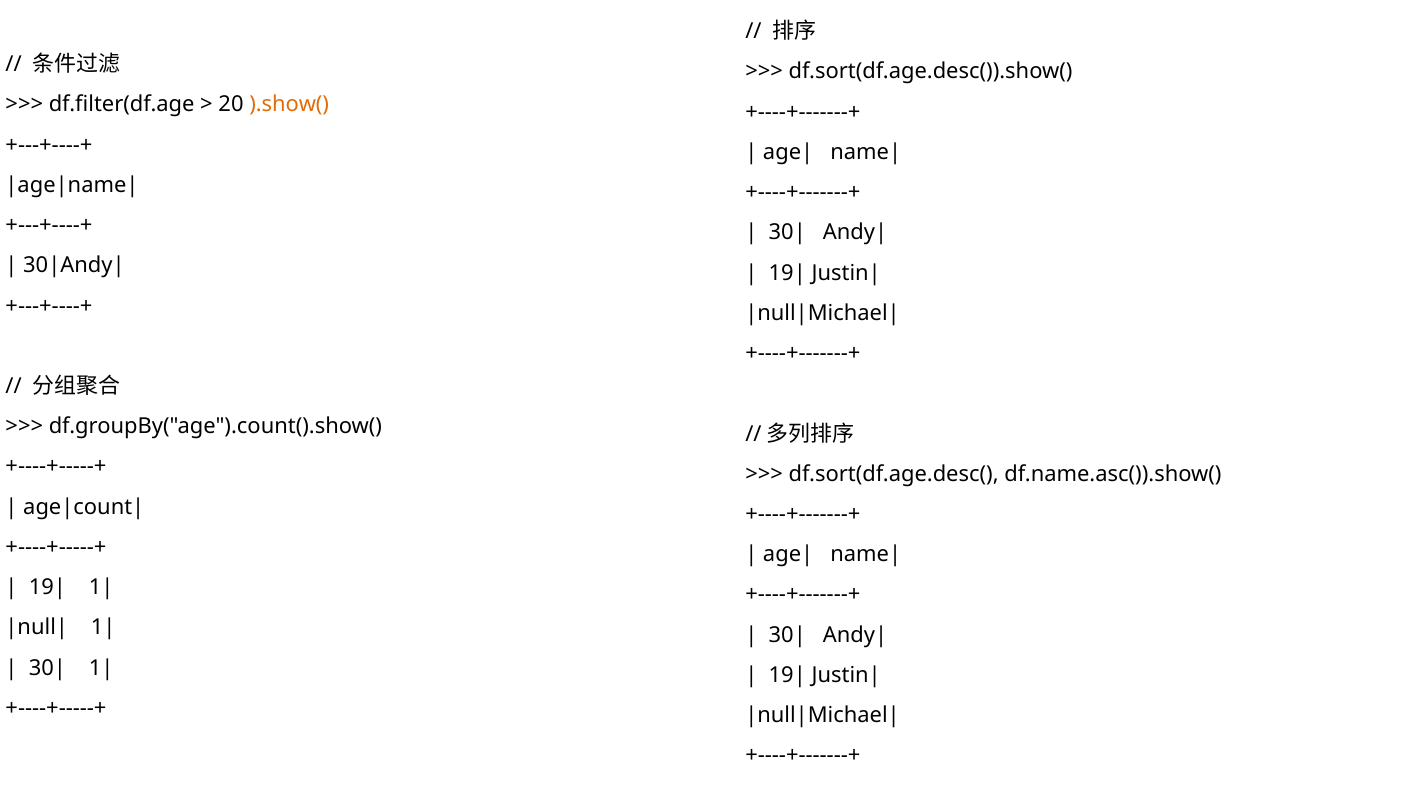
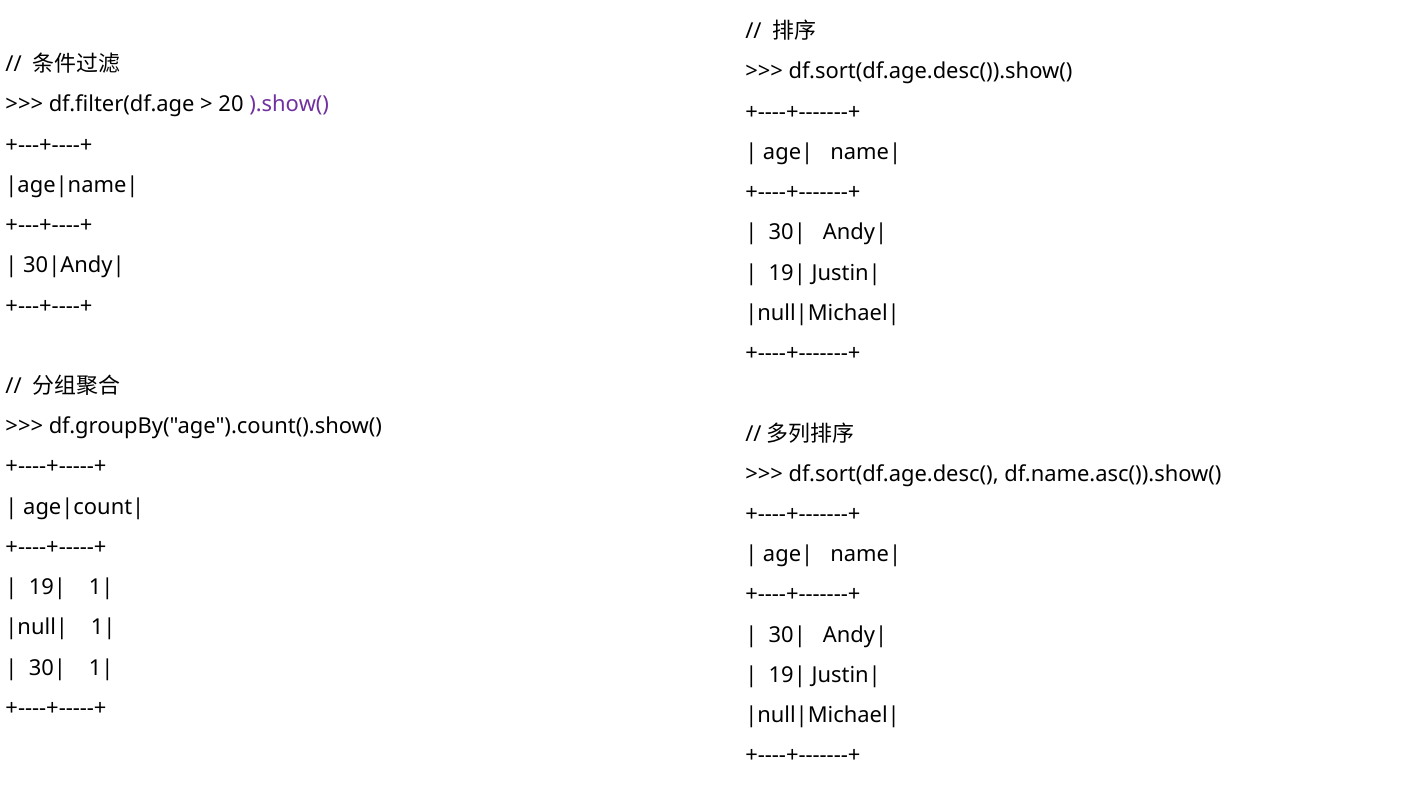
).show( colour: orange -> purple
